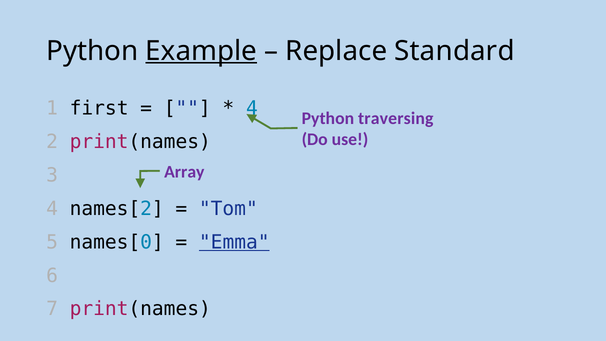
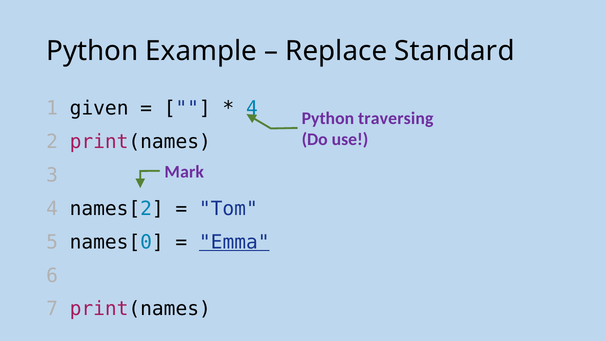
Example underline: present -> none
first: first -> given
Array: Array -> Mark
